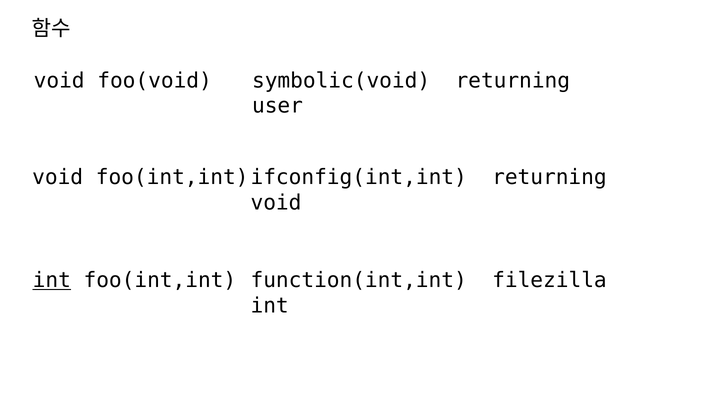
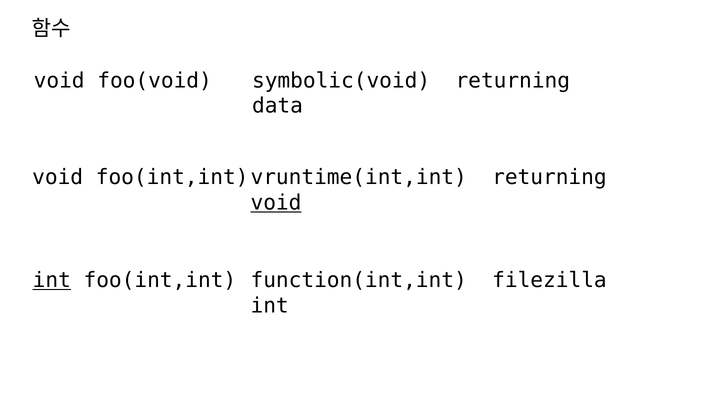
user: user -> data
ifconfig(int,int: ifconfig(int,int -> vruntime(int,int
void at (276, 203) underline: none -> present
